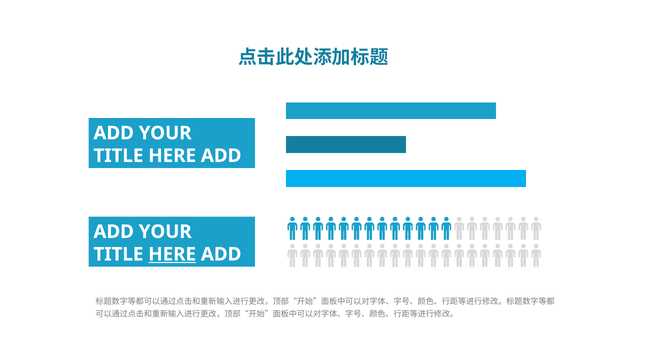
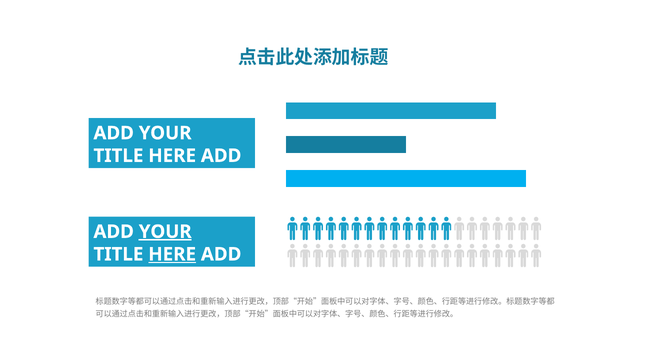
YOUR at (165, 232) underline: none -> present
